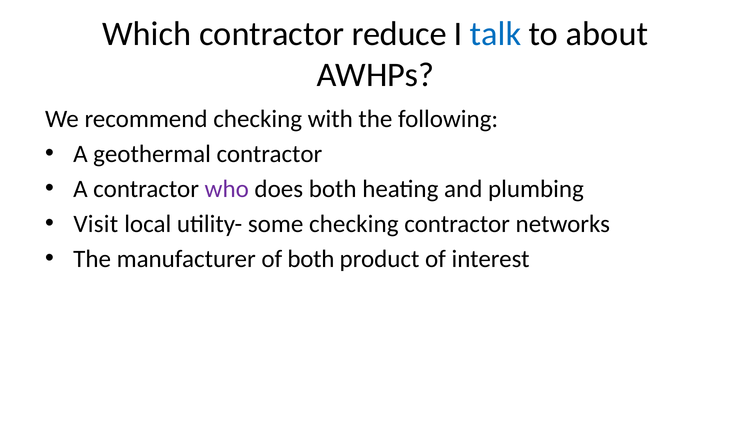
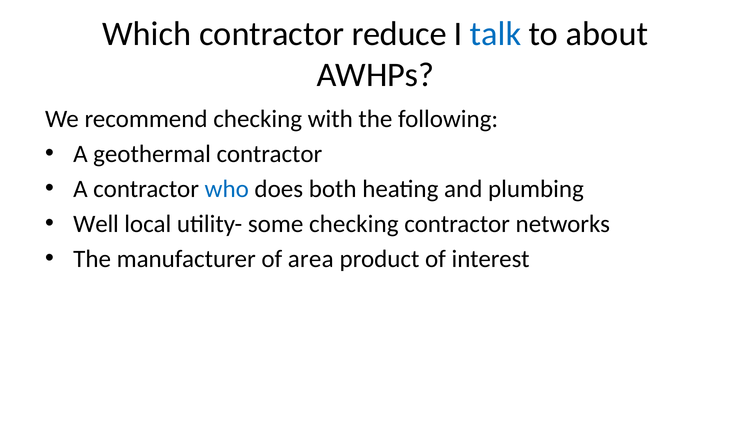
who colour: purple -> blue
Visit: Visit -> Well
of both: both -> area
